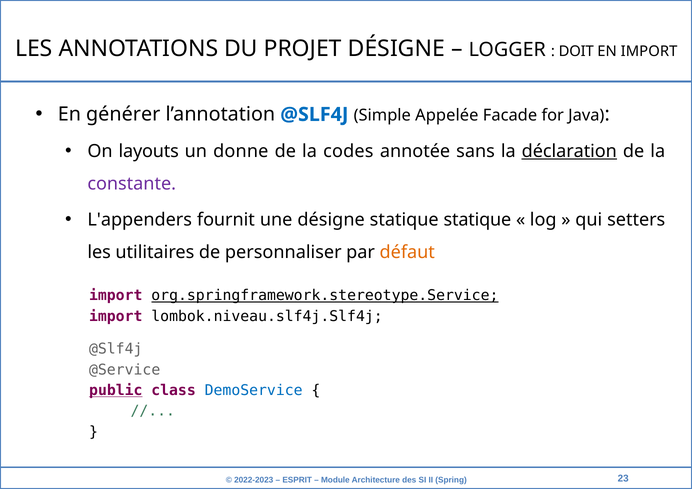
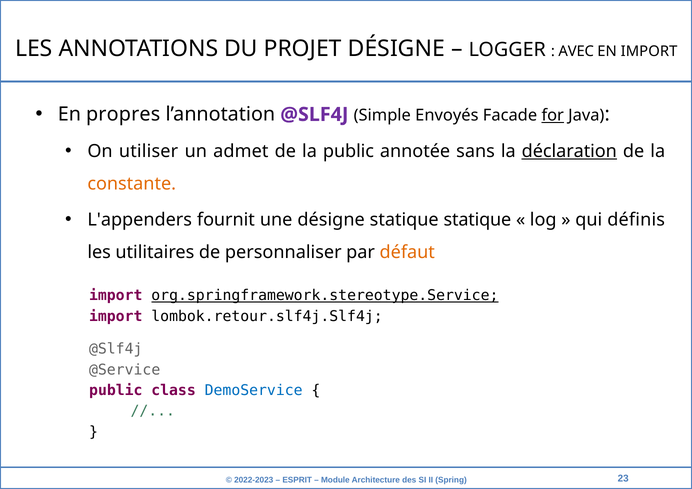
DOIT: DOIT -> AVEC
générer: générer -> propres
@SLF4J at (314, 115) colour: blue -> purple
Appelée: Appelée -> Envoyés
for underline: none -> present
layouts: layouts -> utiliser
donne: donne -> admet
la codes: codes -> public
constante colour: purple -> orange
setters: setters -> définis
lombok.niveau.slf4j.Slf4j: lombok.niveau.slf4j.Slf4j -> lombok.retour.slf4j.Slf4j
public at (116, 391) underline: present -> none
